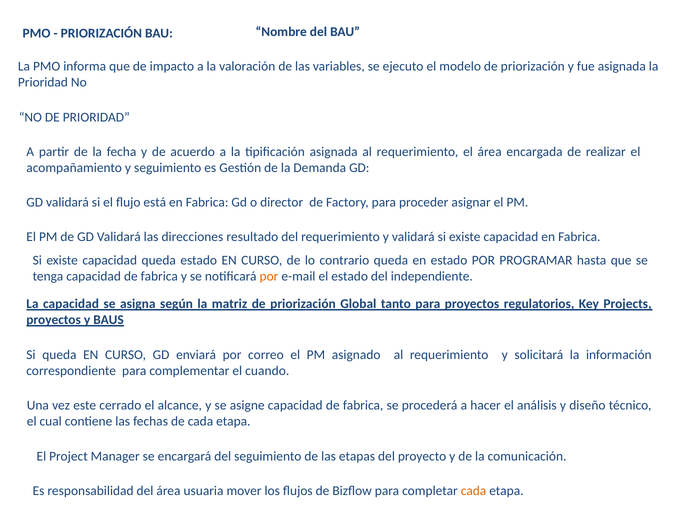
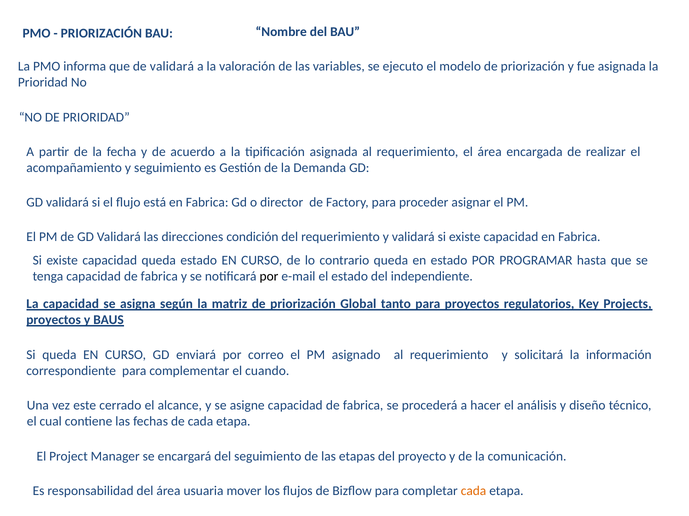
de impacto: impacto -> validará
resultado: resultado -> condición
por at (269, 277) colour: orange -> black
